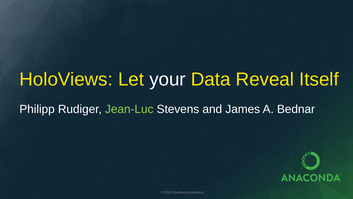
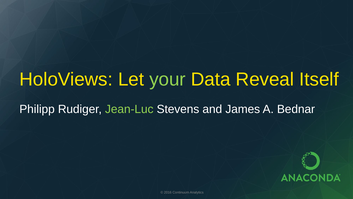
your colour: white -> light green
